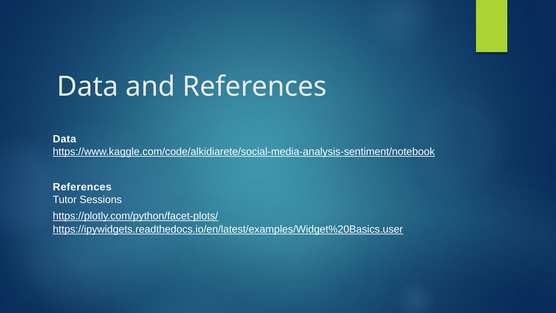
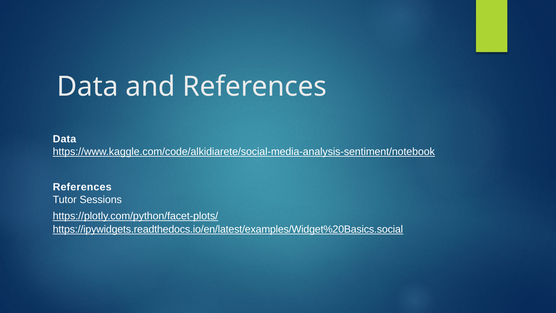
https://ipywidgets.readthedocs.io/en/latest/examples/Widget%20Basics.user: https://ipywidgets.readthedocs.io/en/latest/examples/Widget%20Basics.user -> https://ipywidgets.readthedocs.io/en/latest/examples/Widget%20Basics.social
